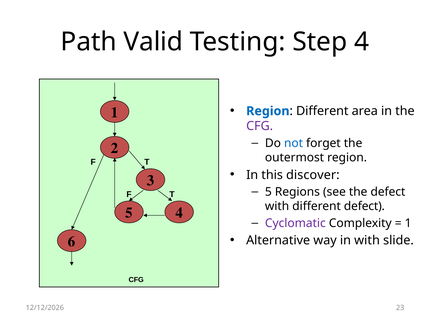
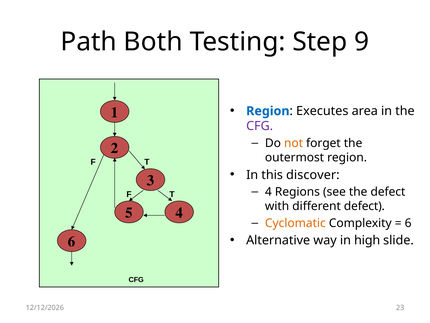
Valid: Valid -> Both
Step 4: 4 -> 9
Different at (322, 111): Different -> Executes
not colour: blue -> orange
5 at (268, 192): 5 -> 4
Cyclomatic colour: purple -> orange
1 at (408, 223): 1 -> 6
in with: with -> high
